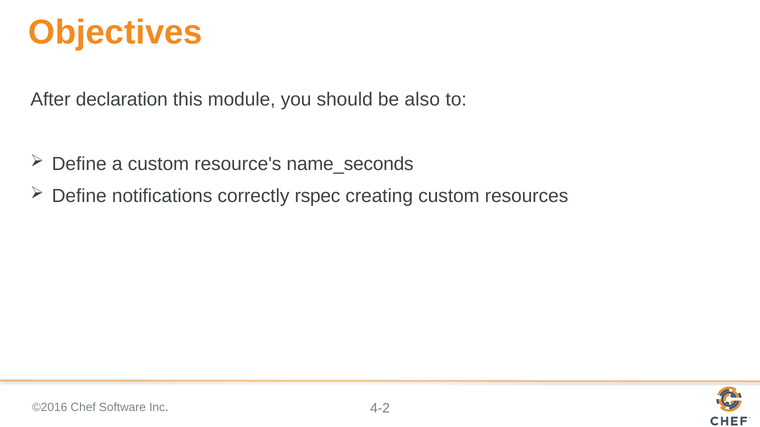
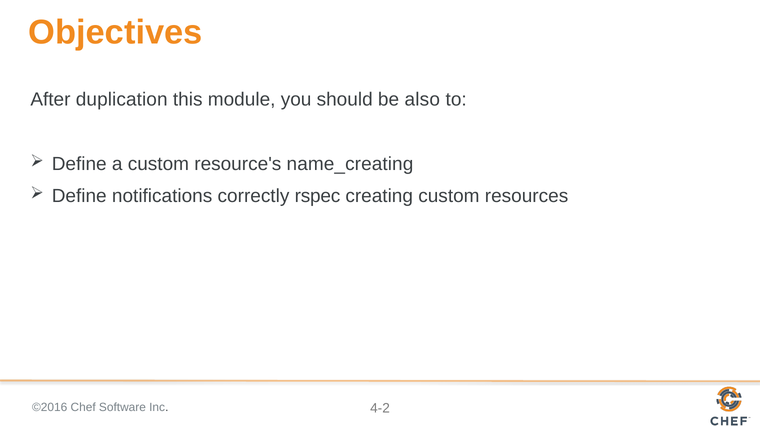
declaration: declaration -> duplication
name_seconds: name_seconds -> name_creating
